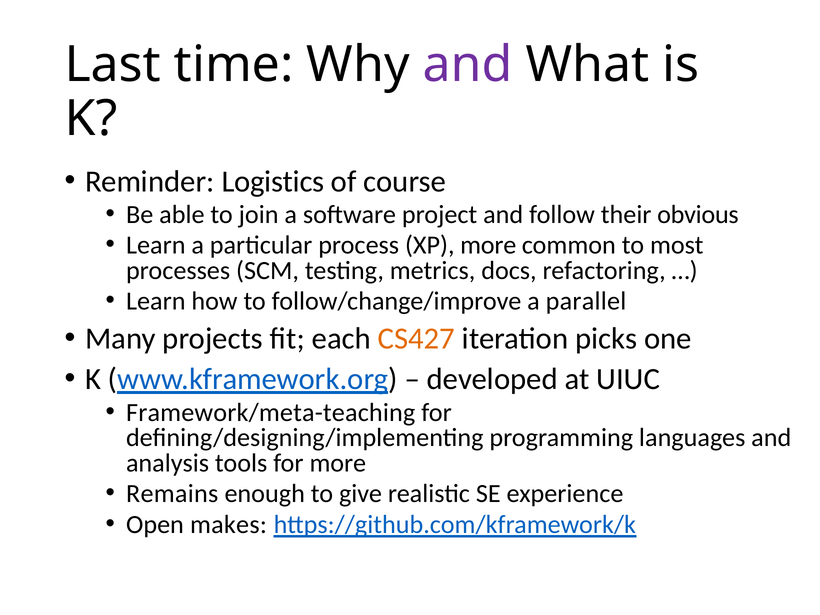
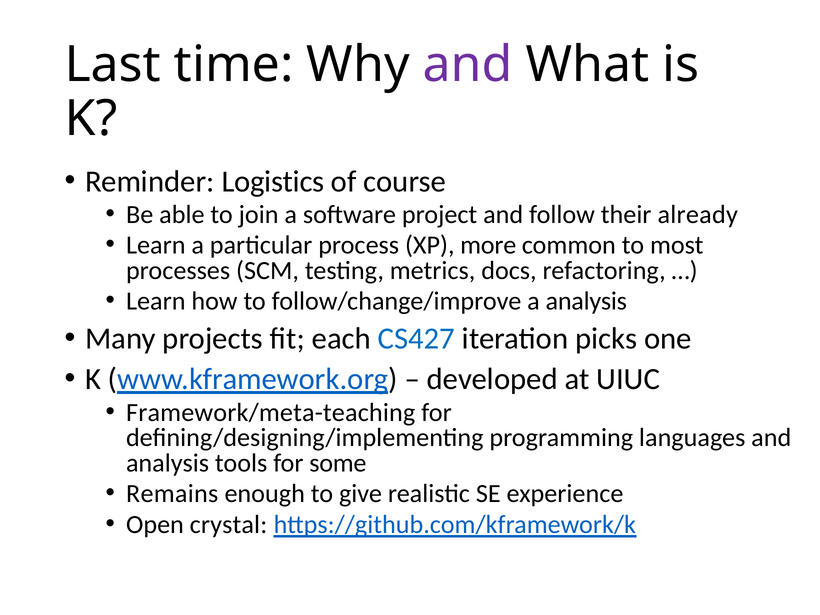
obvious: obvious -> already
a parallel: parallel -> analysis
CS427 colour: orange -> blue
for more: more -> some
makes: makes -> crystal
